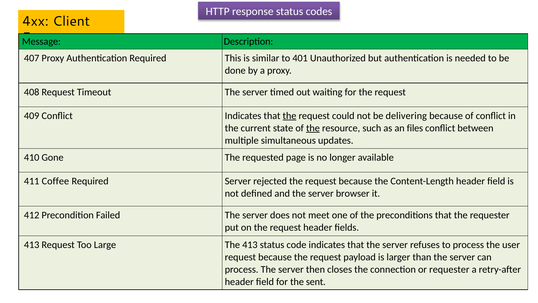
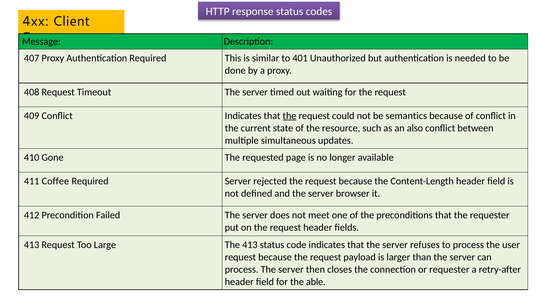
delivering: delivering -> semantics
the at (313, 128) underline: present -> none
files: files -> also
sent: sent -> able
